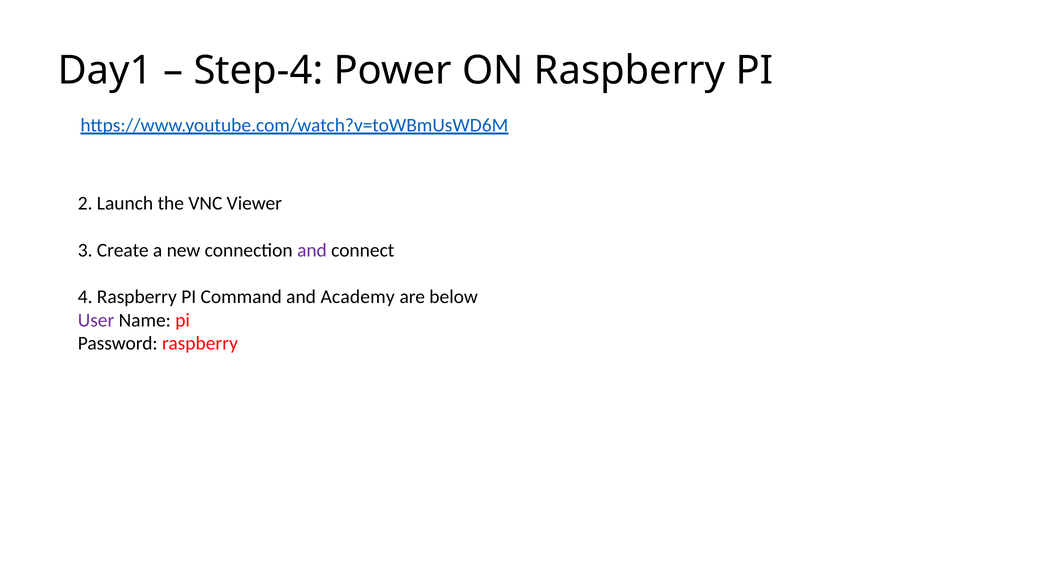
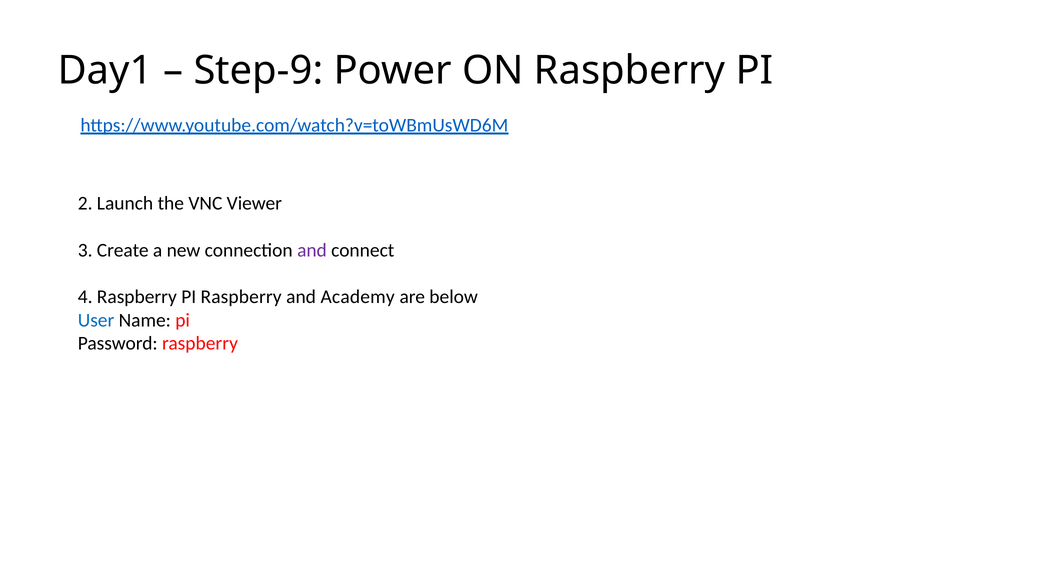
Step-4: Step-4 -> Step-9
PI Command: Command -> Raspberry
User colour: purple -> blue
